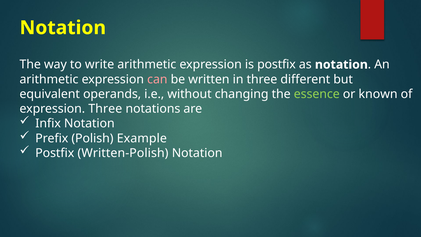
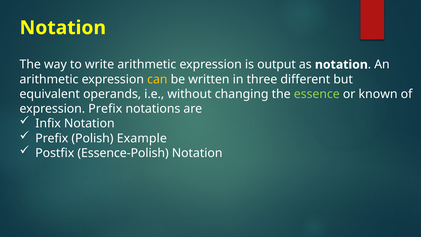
is postfix: postfix -> output
can colour: pink -> yellow
expression Three: Three -> Prefix
Written-Polish: Written-Polish -> Essence-Polish
